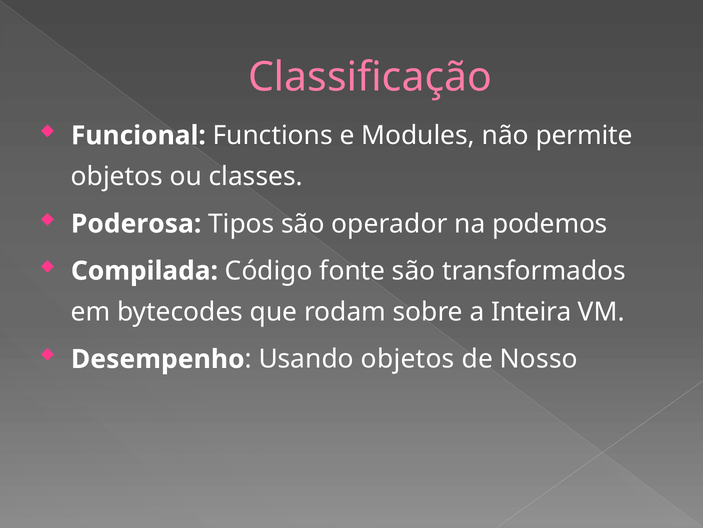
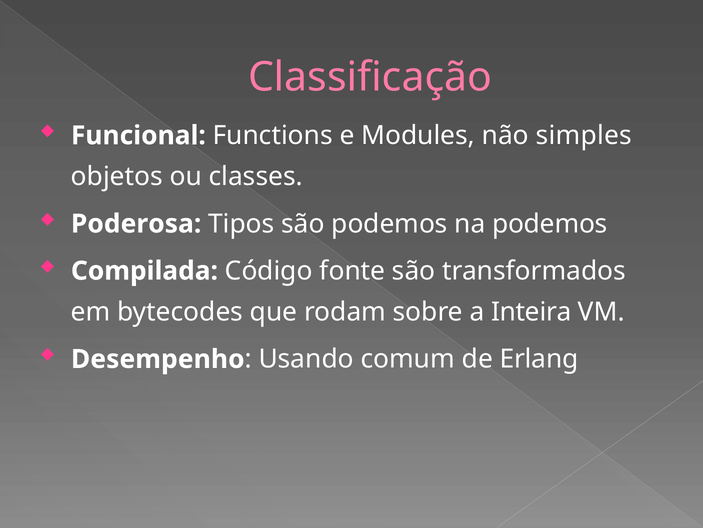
permite: permite -> simples
são operador: operador -> podemos
Usando objetos: objetos -> comum
Nosso: Nosso -> Erlang
